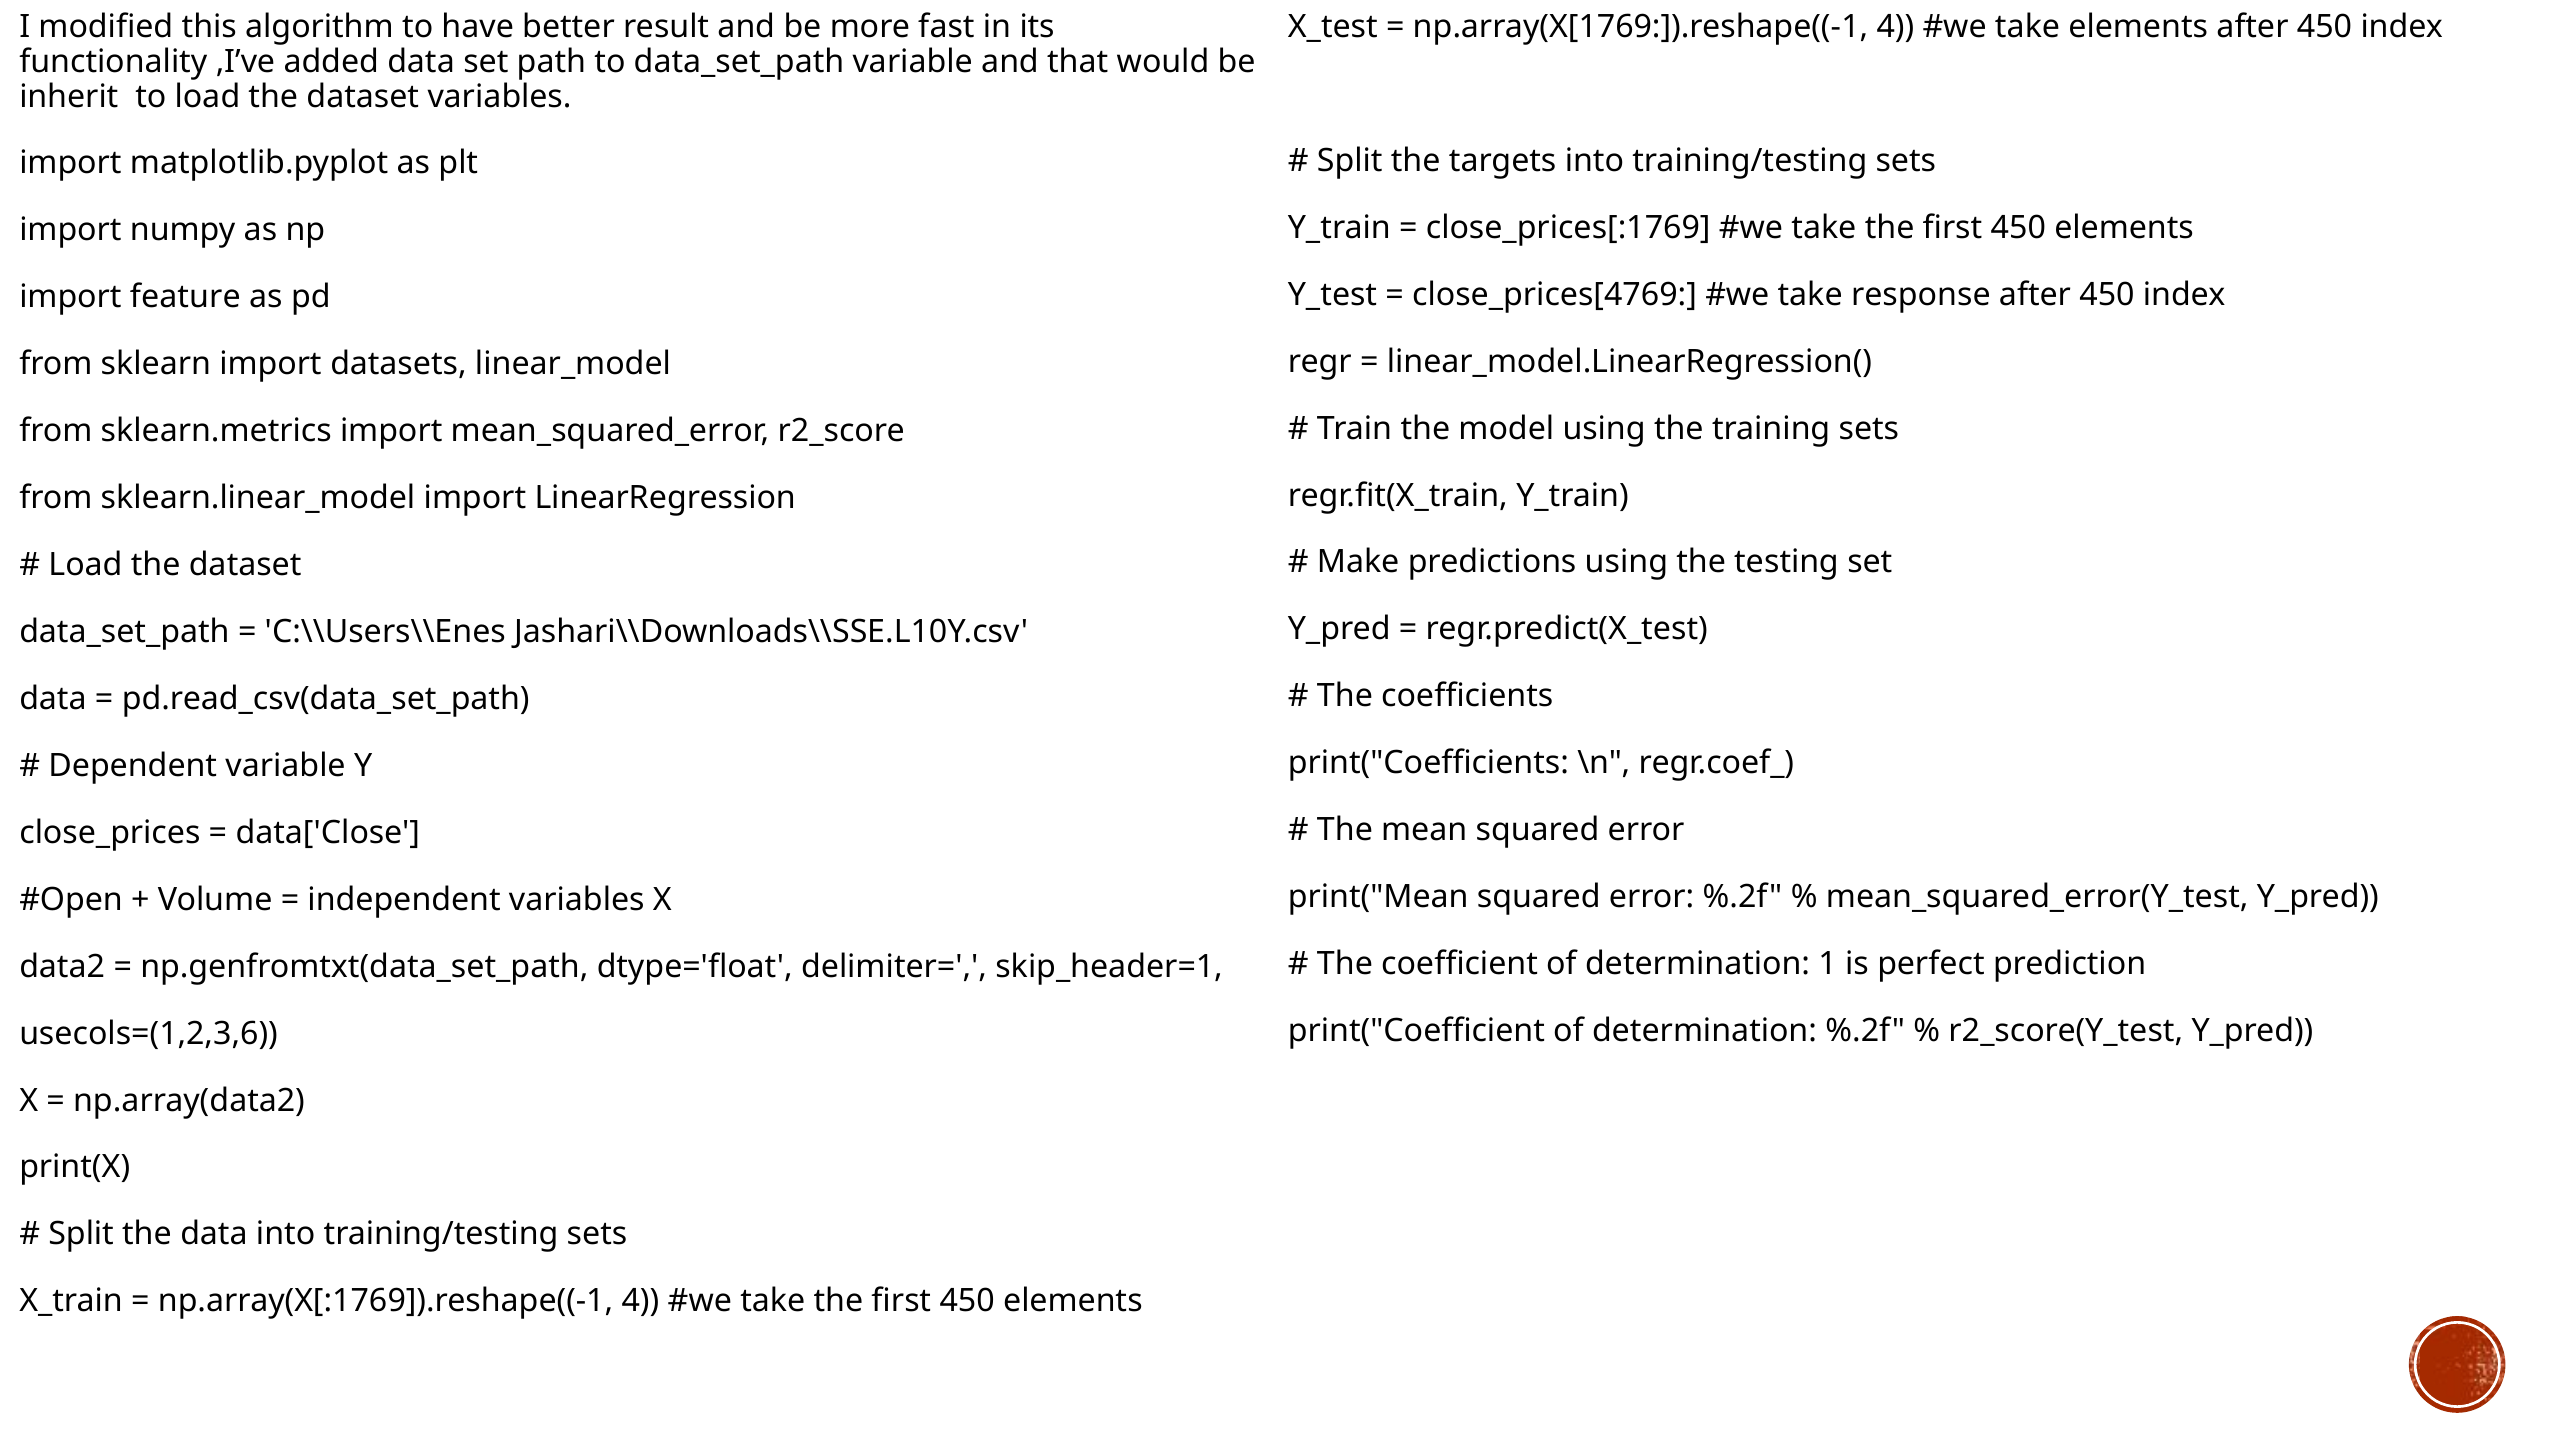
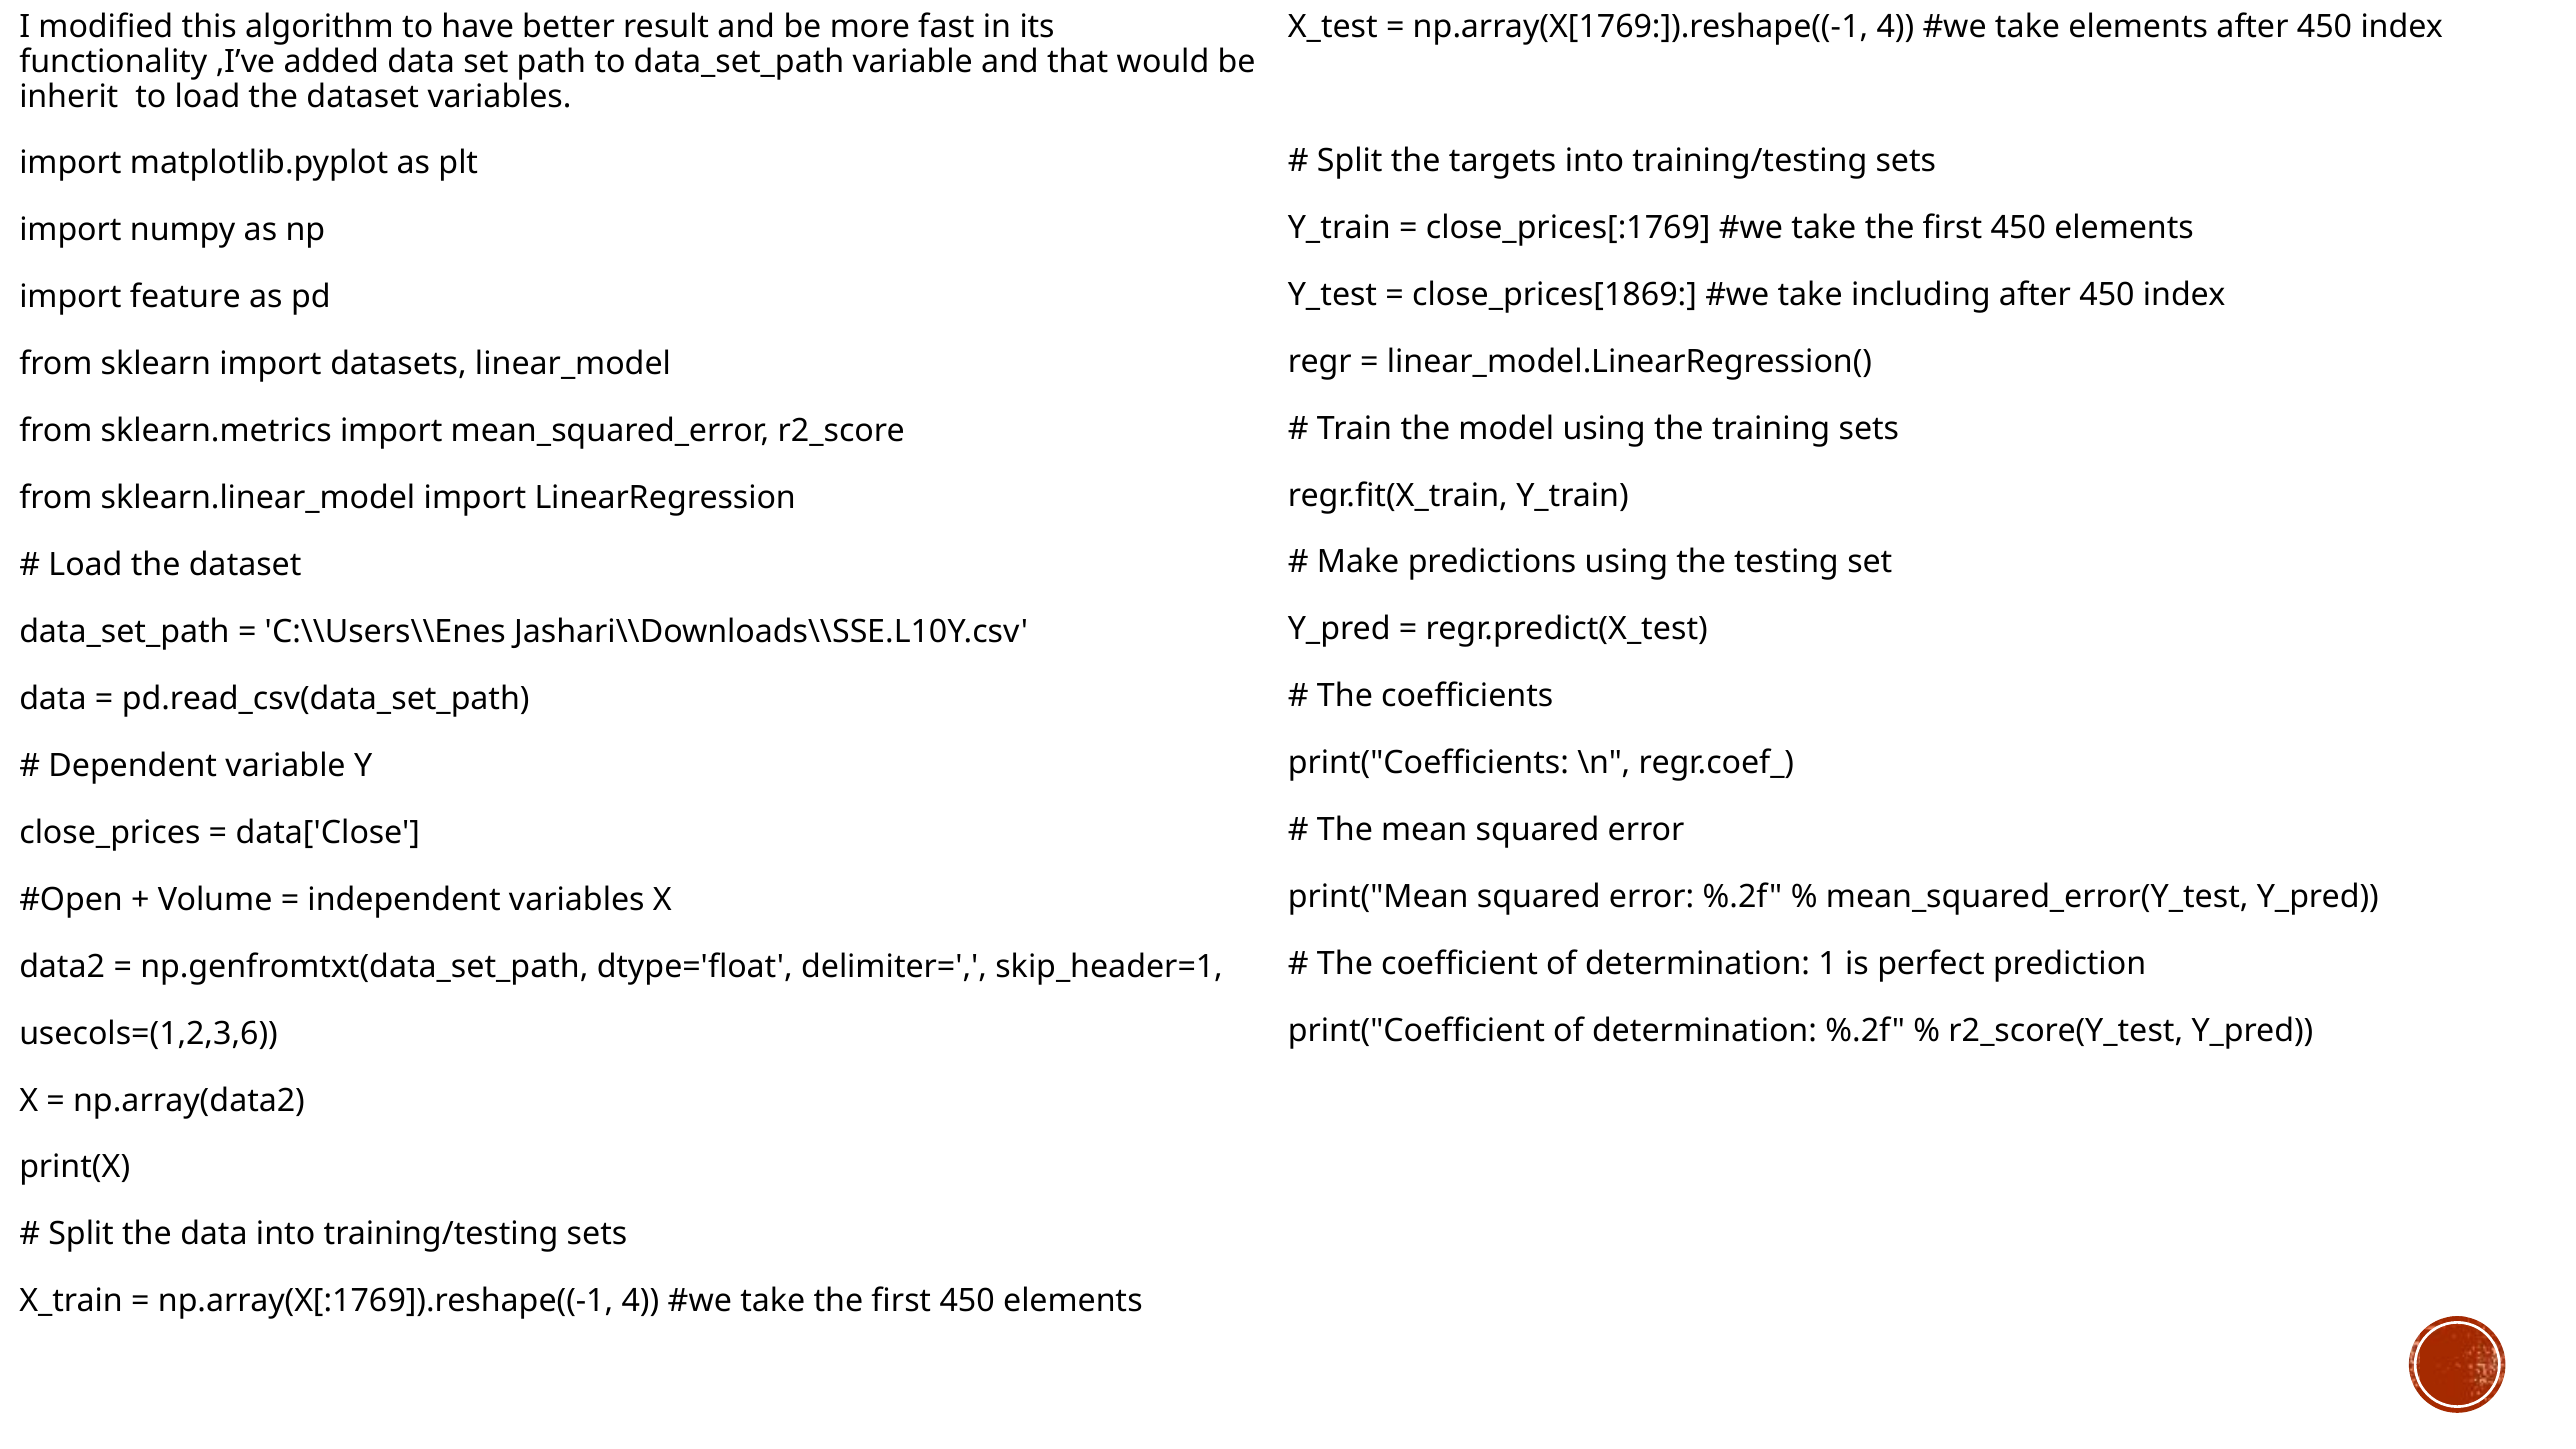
close_prices[4769: close_prices[4769 -> close_prices[1869
response: response -> including
